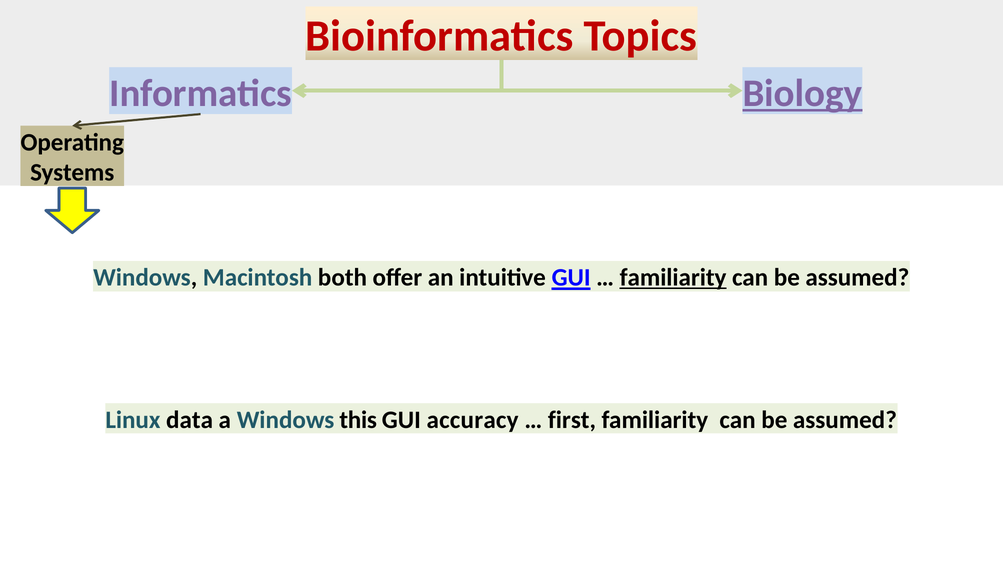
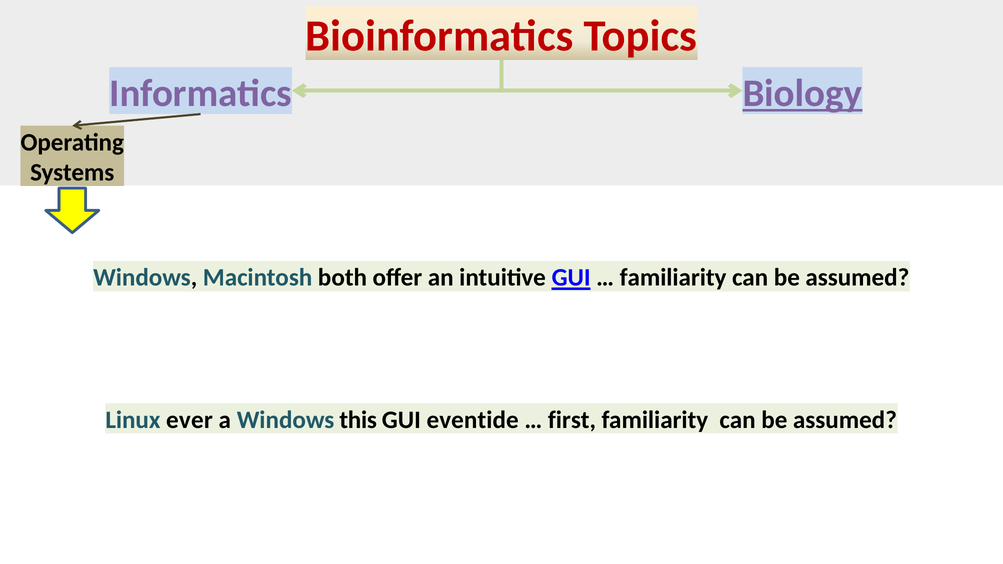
familiarity at (673, 278) underline: present -> none
data: data -> ever
accuracy: accuracy -> eventide
